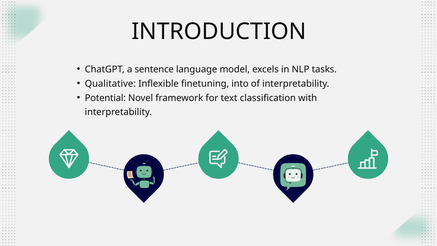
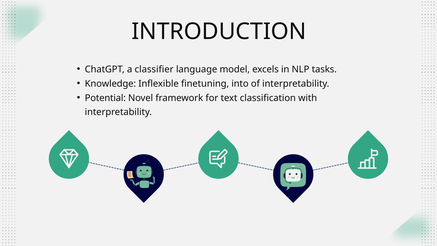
sentence: sentence -> classifier
Qualitative: Qualitative -> Knowledge
